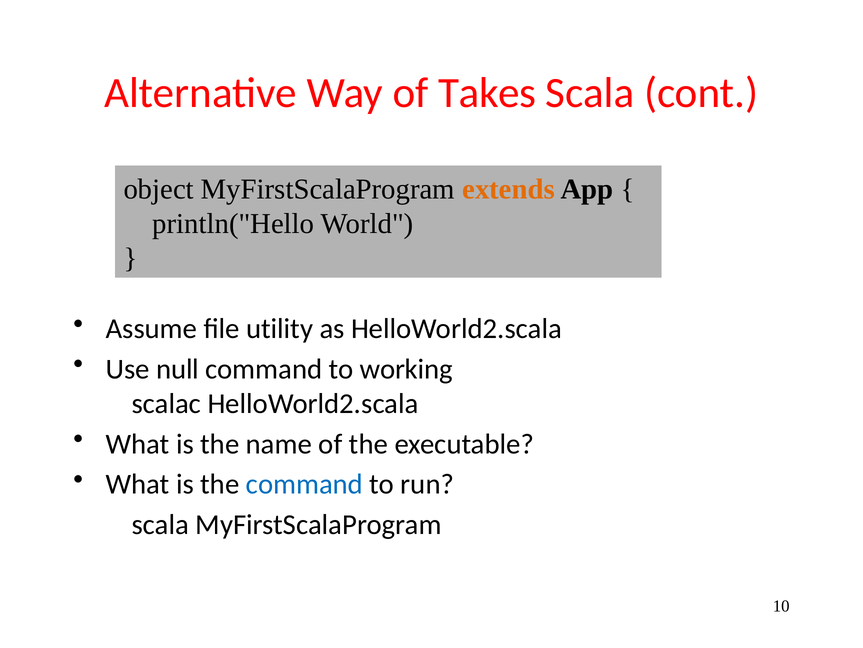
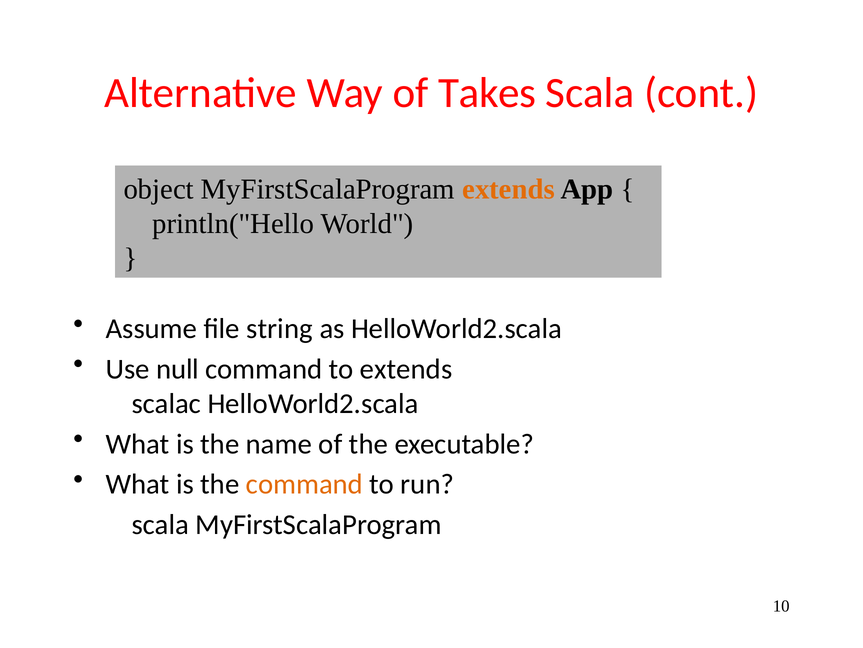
utility: utility -> string
to working: working -> extends
command at (304, 484) colour: blue -> orange
